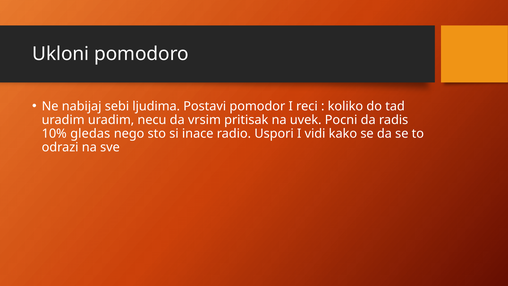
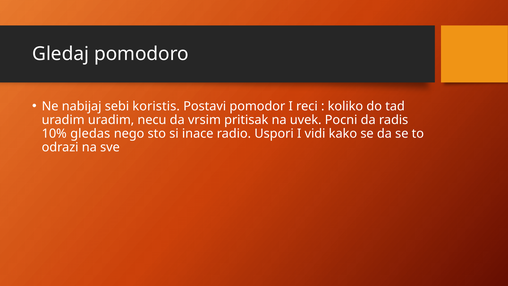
Ukloni: Ukloni -> Gledaj
ljudima: ljudima -> koristis
